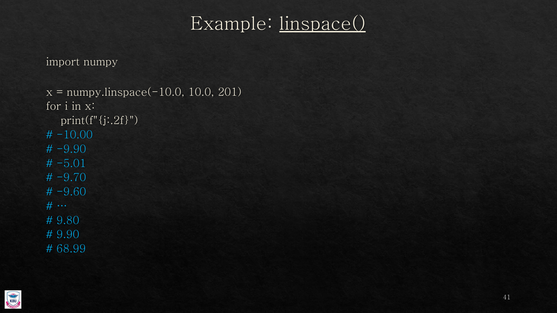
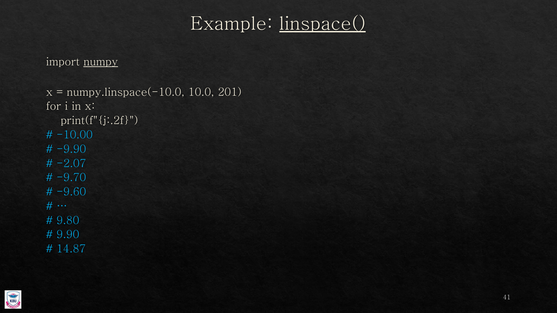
numpy underline: none -> present
-5.01: -5.01 -> -2.07
68.99: 68.99 -> 14.87
